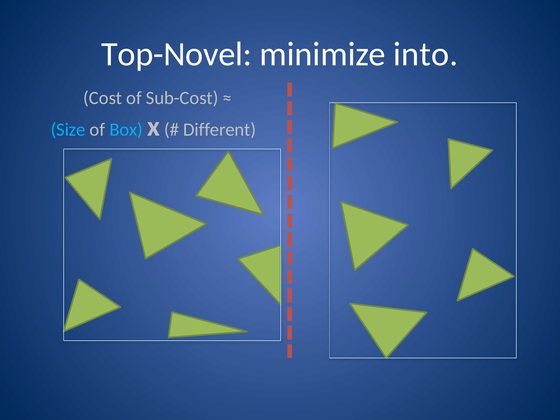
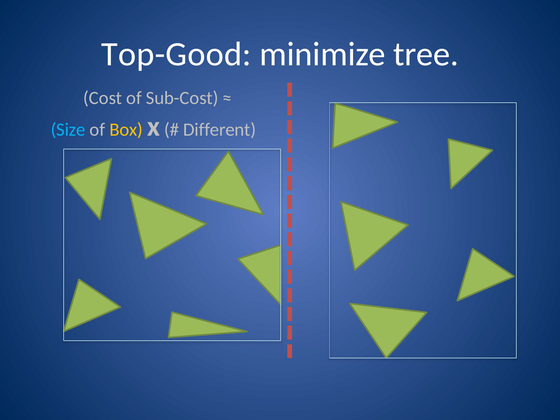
Top-Novel: Top-Novel -> Top-Good
into: into -> tree
Box colour: light blue -> yellow
